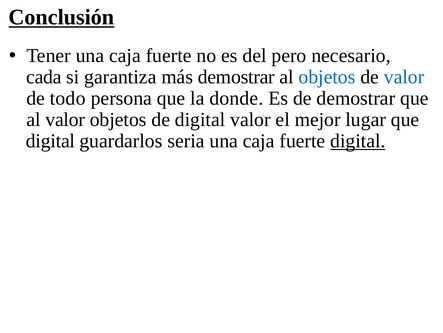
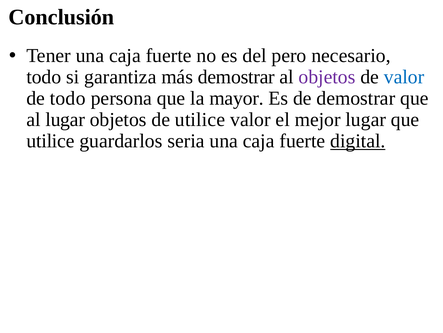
Conclusión underline: present -> none
cada at (44, 77): cada -> todo
objetos at (327, 77) colour: blue -> purple
donde: donde -> mayor
al valor: valor -> lugar
de digital: digital -> utilice
digital at (51, 141): digital -> utilice
